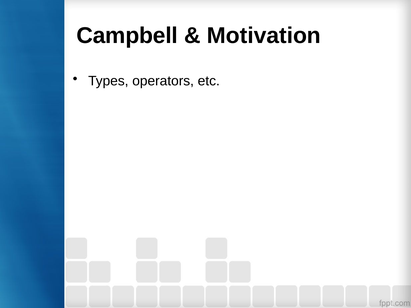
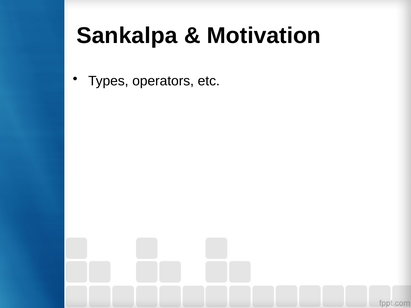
Campbell: Campbell -> Sankalpa
